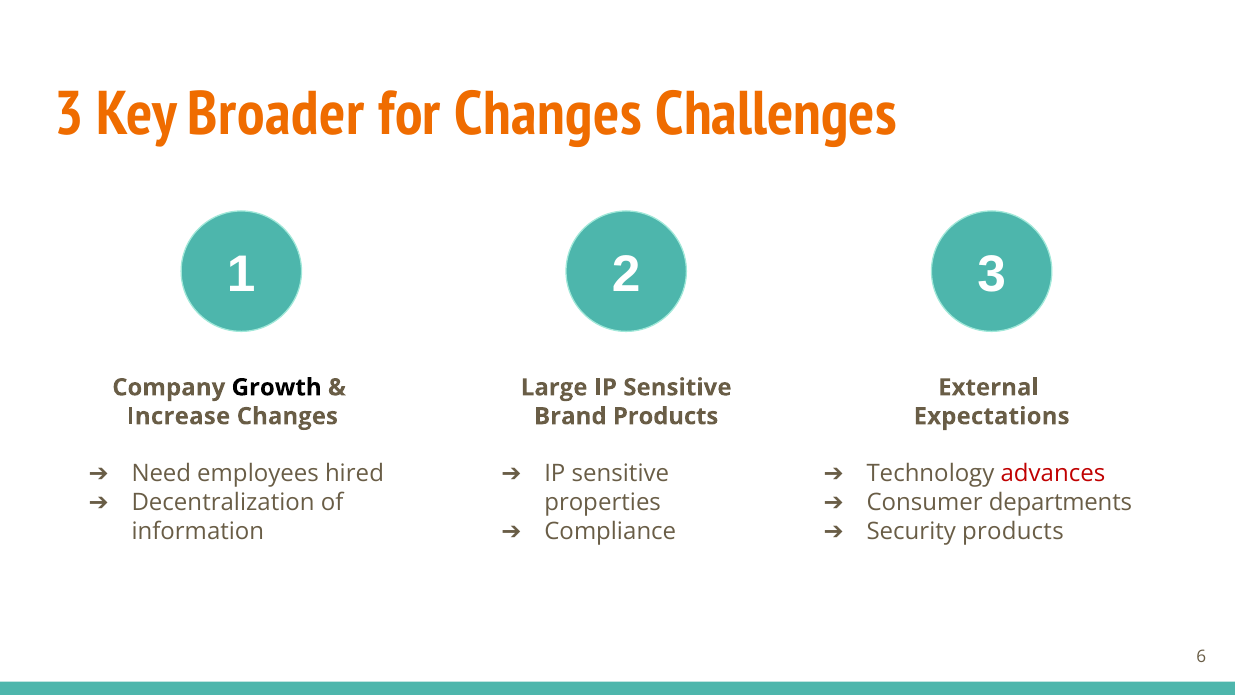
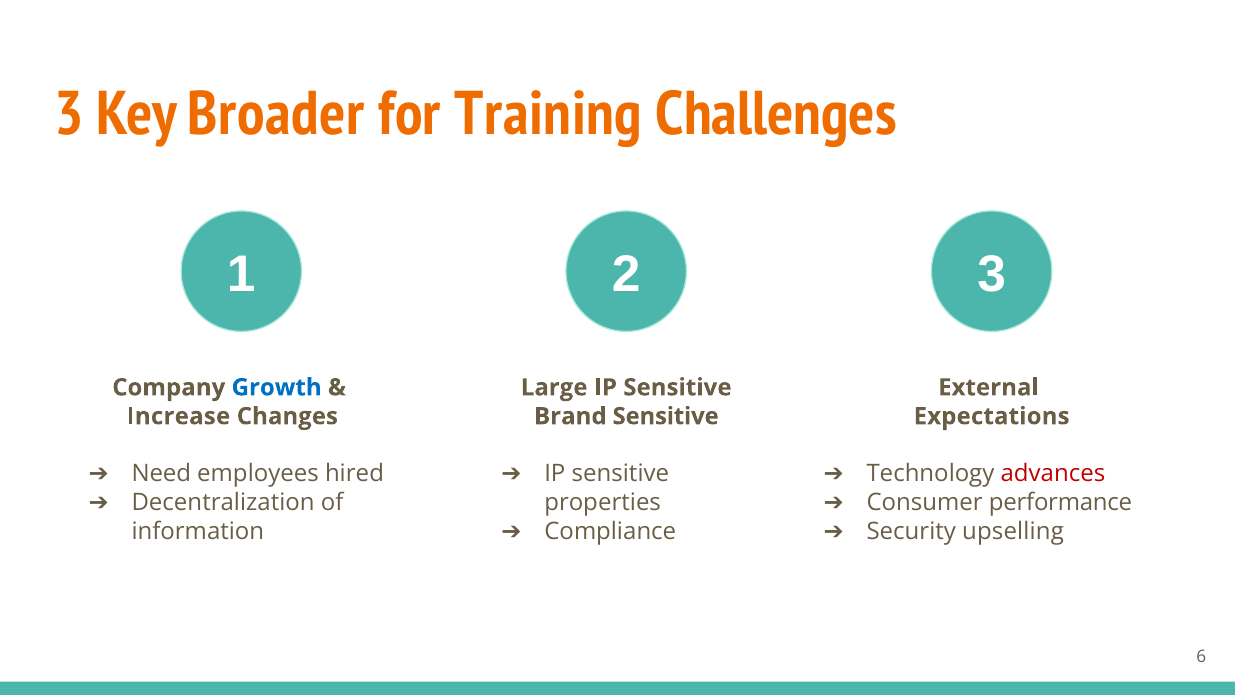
for Changes: Changes -> Training
Growth colour: black -> blue
Brand Products: Products -> Sensitive
departments: departments -> performance
Security products: products -> upselling
